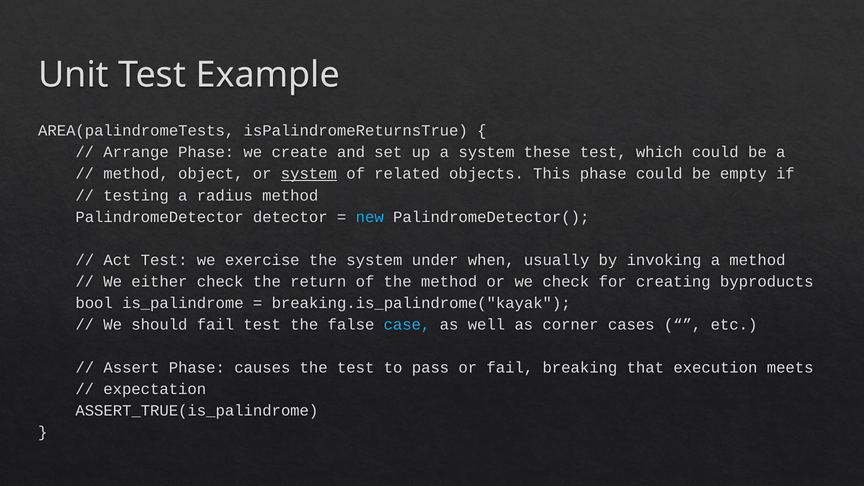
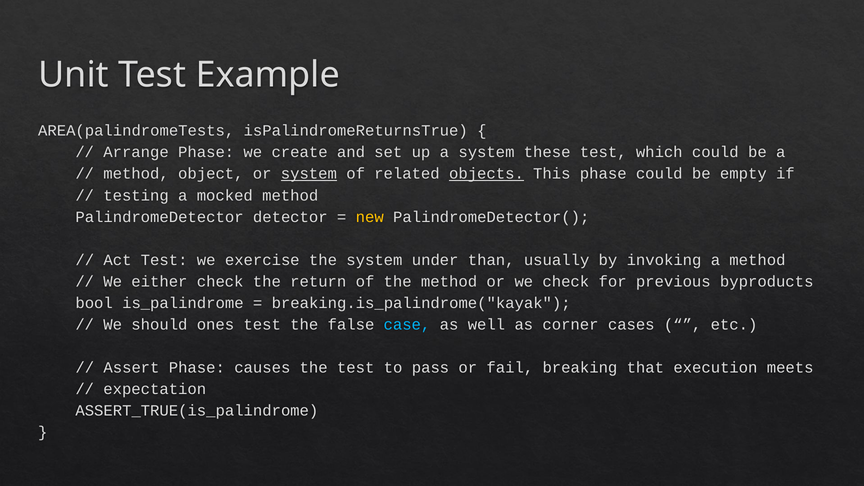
objects underline: none -> present
radius: radius -> mocked
new colour: light blue -> yellow
when: when -> than
creating: creating -> previous
should fail: fail -> ones
